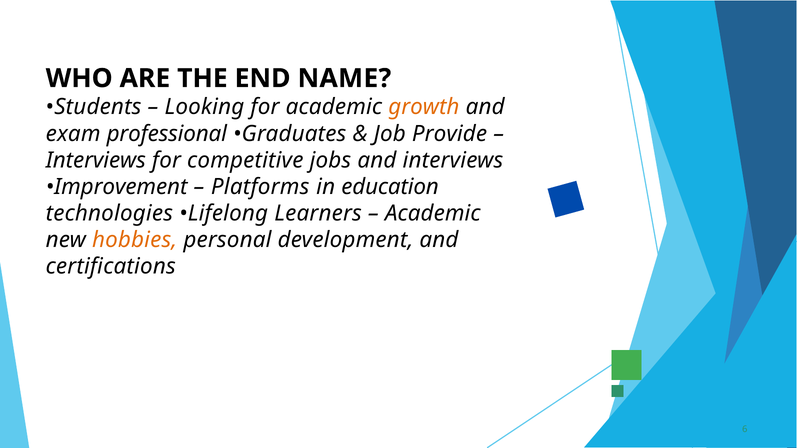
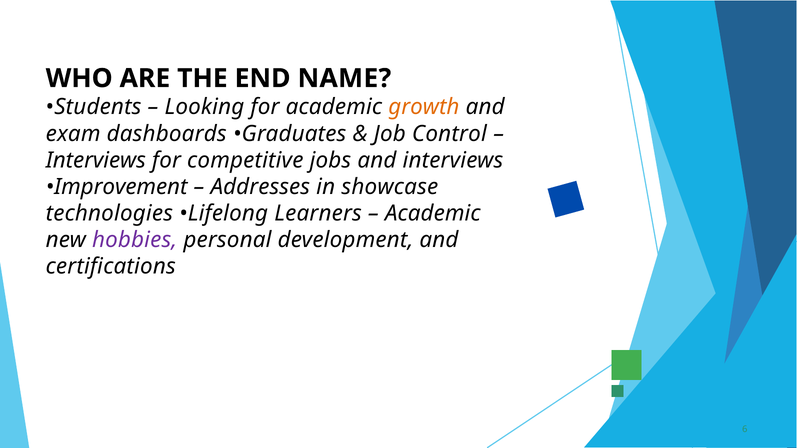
professional: professional -> dashboards
Provide: Provide -> Control
Platforms: Platforms -> Addresses
education: education -> showcase
hobbies colour: orange -> purple
